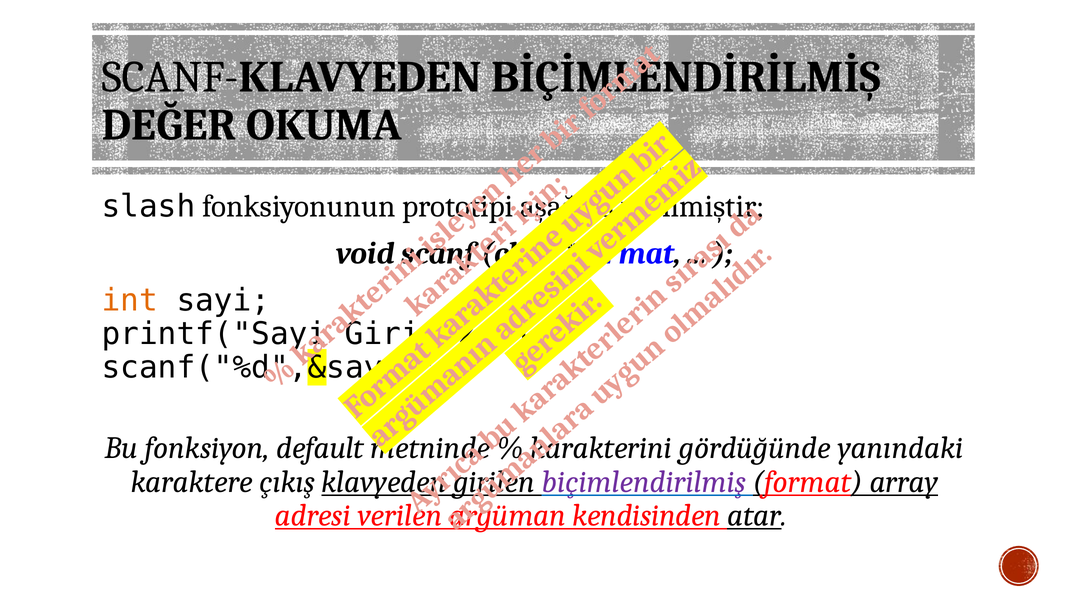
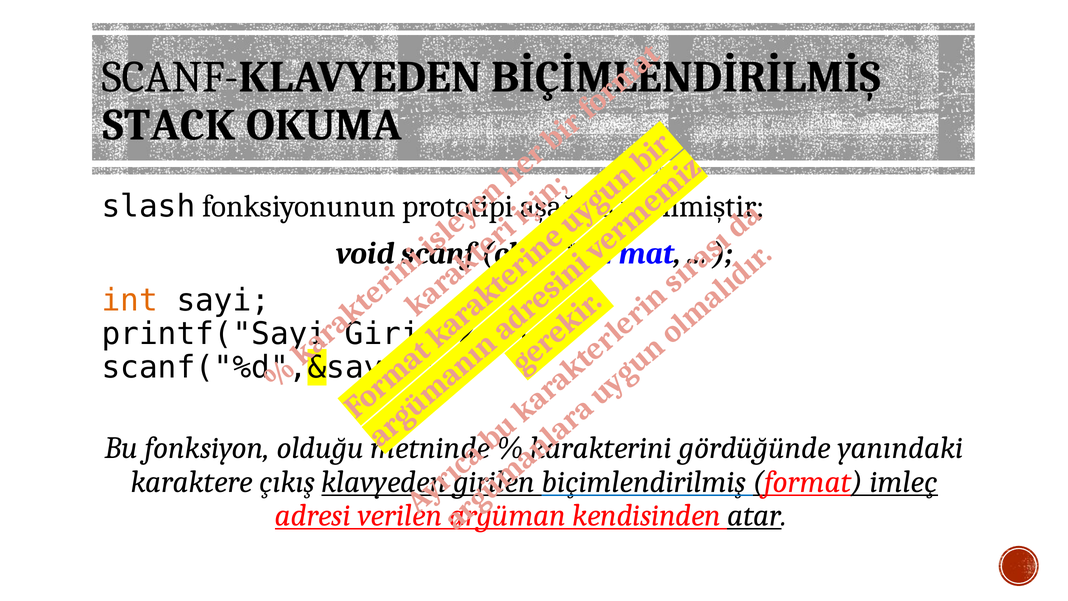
DEĞER: DEĞER -> STACK
default: default -> olduğu
biçimlendirilmiş colour: purple -> black
array: array -> imleç
